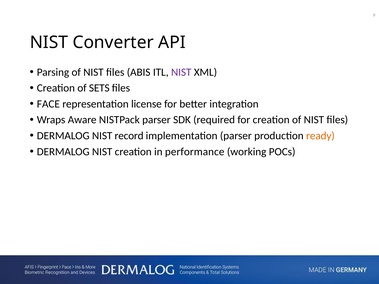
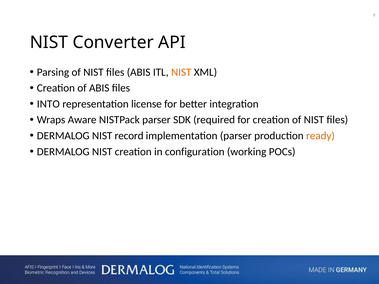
NIST at (181, 72) colour: purple -> orange
of SETS: SETS -> ABIS
FACE: FACE -> INTO
performance: performance -> configuration
